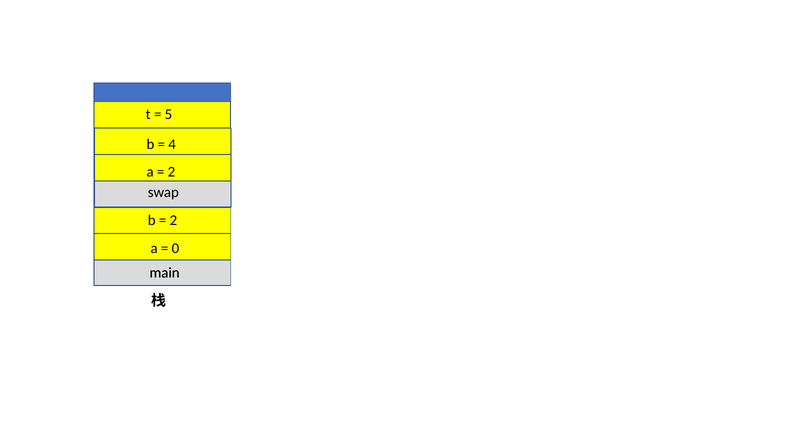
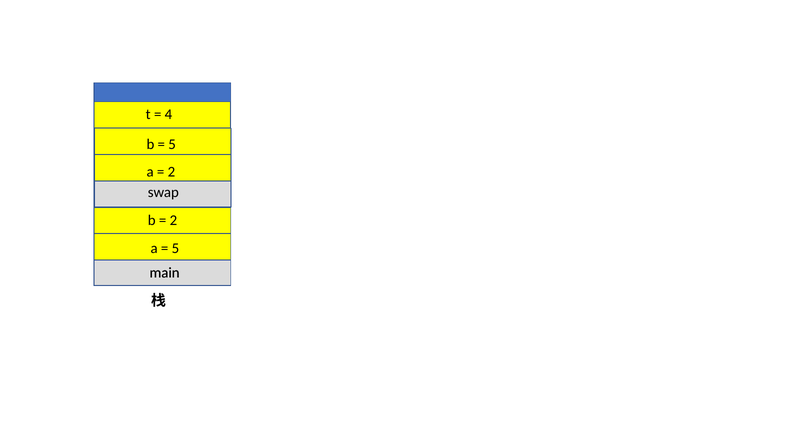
5: 5 -> 4
4 at (172, 144): 4 -> 5
0 at (175, 248): 0 -> 5
